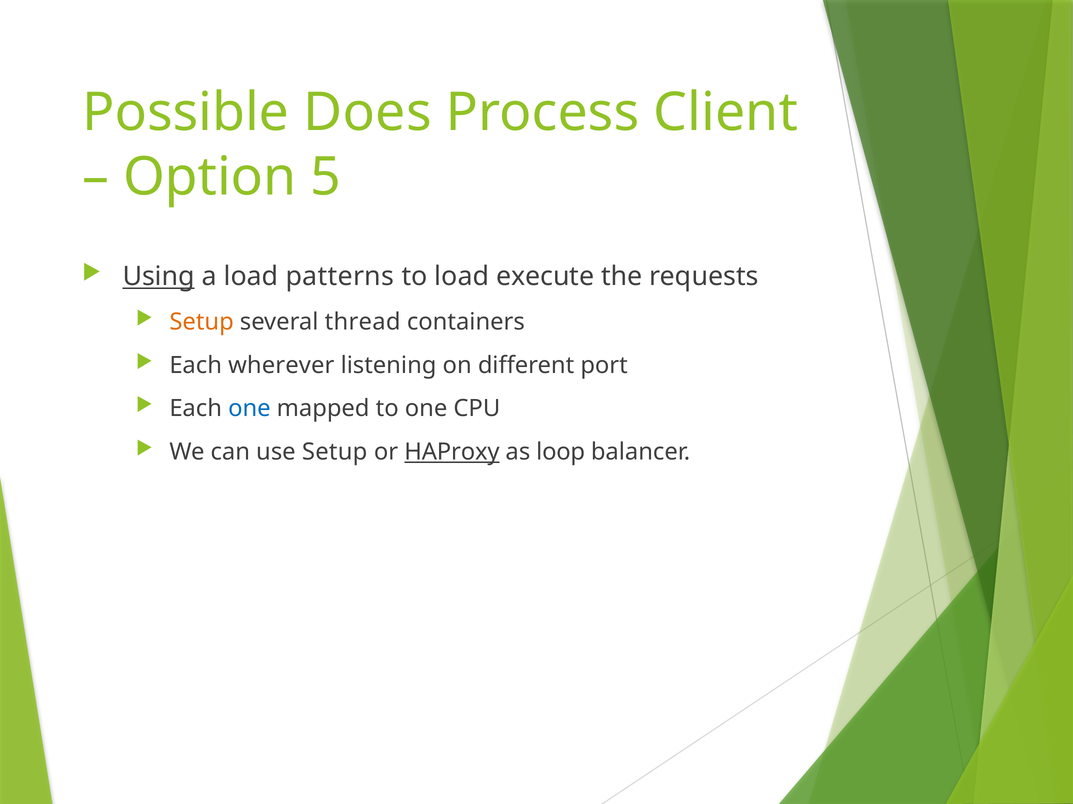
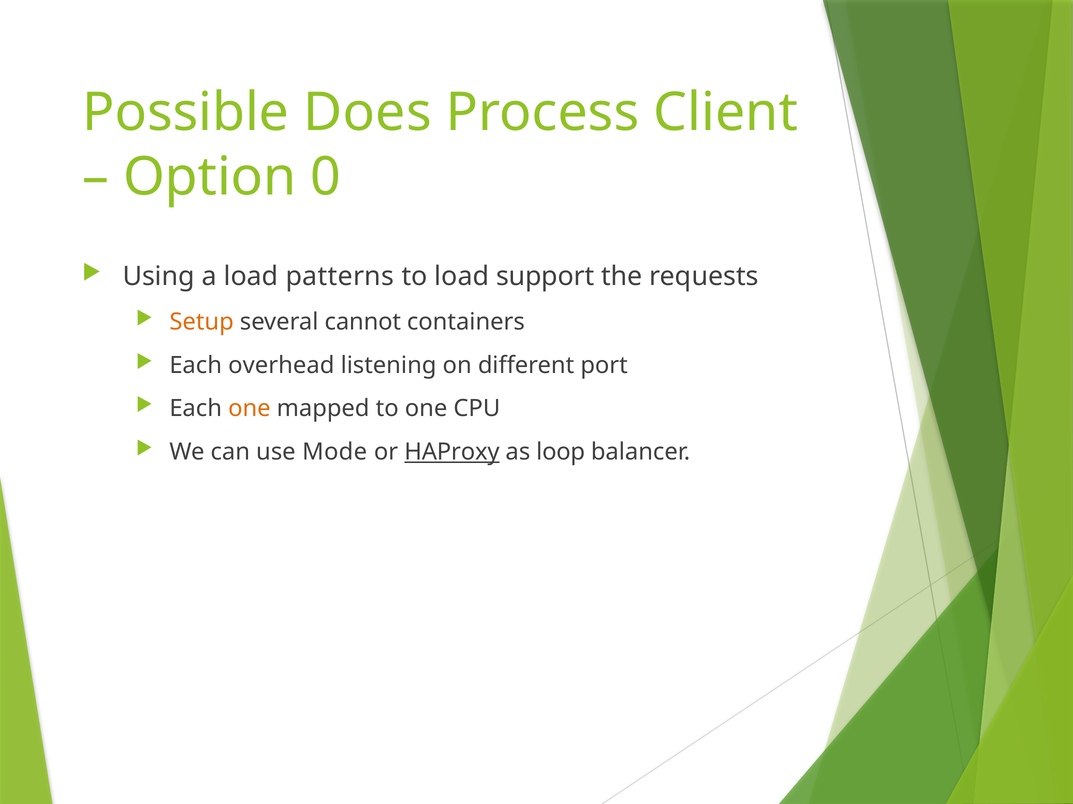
5: 5 -> 0
Using underline: present -> none
execute: execute -> support
thread: thread -> cannot
wherever: wherever -> overhead
one at (249, 409) colour: blue -> orange
use Setup: Setup -> Mode
